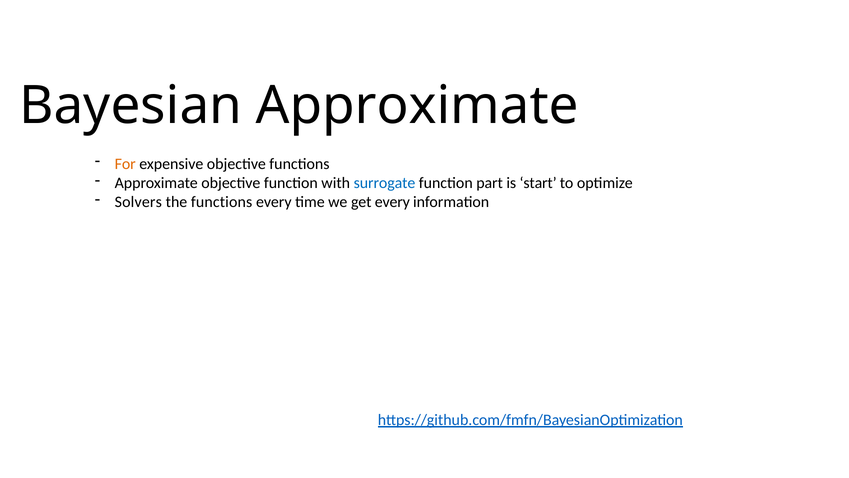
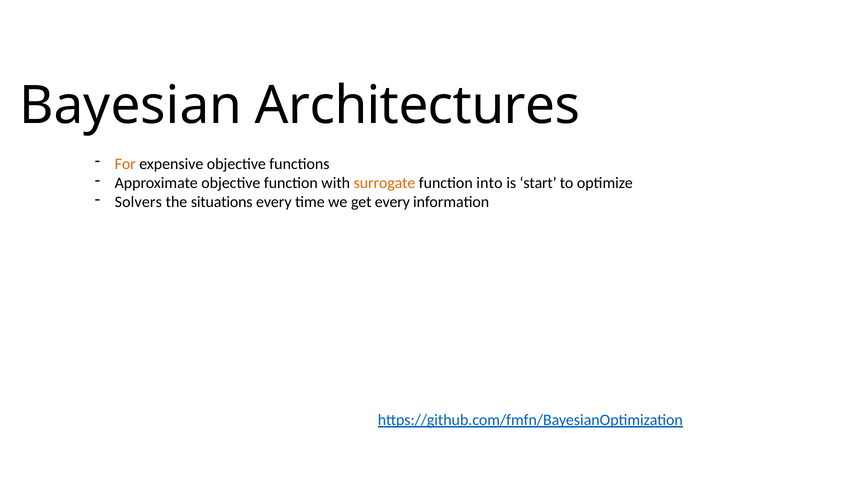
Bayesian Approximate: Approximate -> Architectures
surrogate colour: blue -> orange
part: part -> into
the functions: functions -> situations
